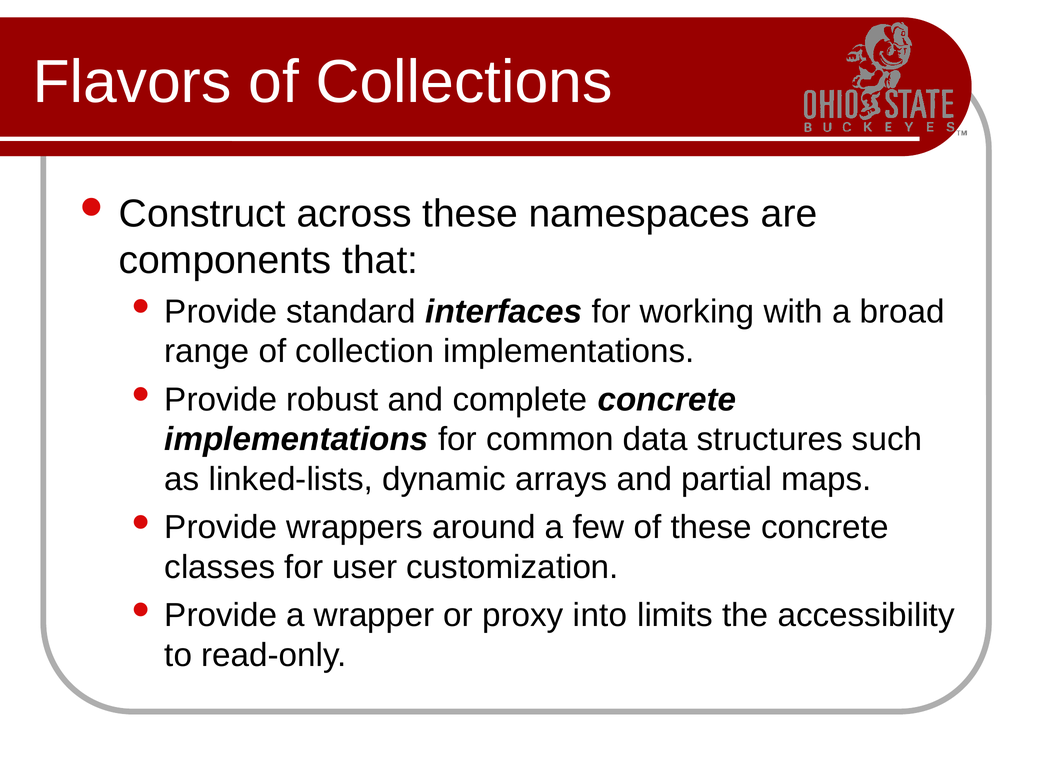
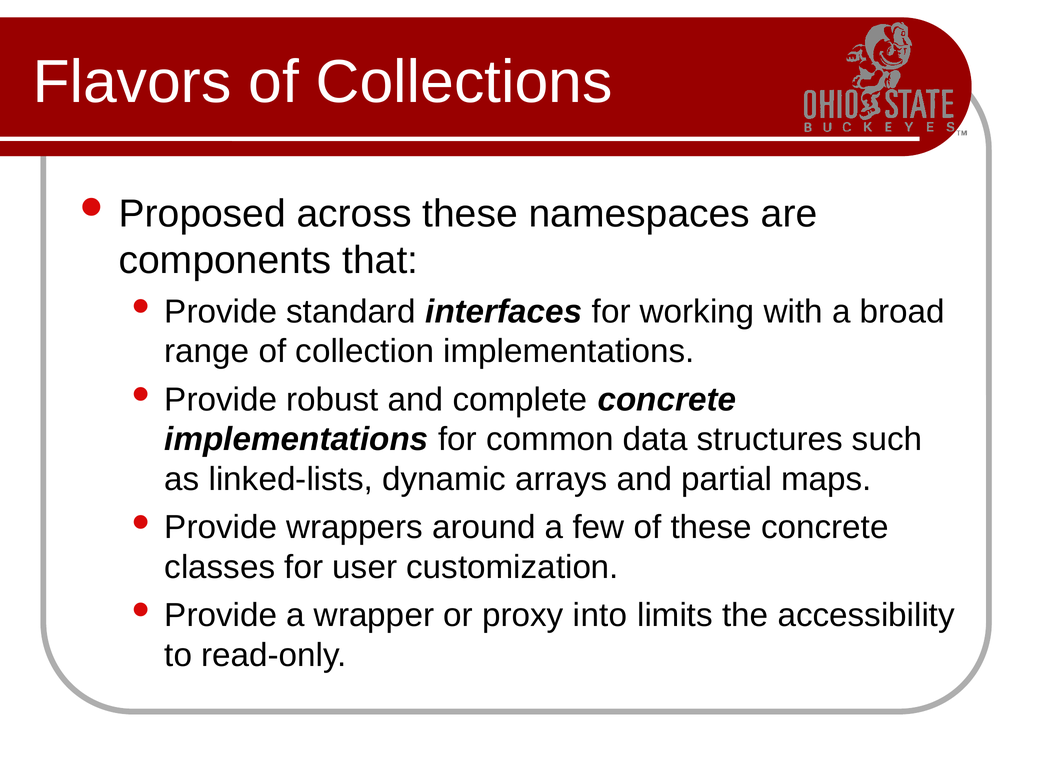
Construct: Construct -> Proposed
